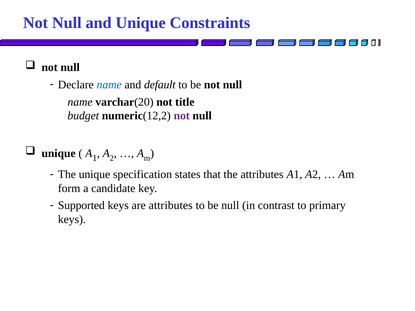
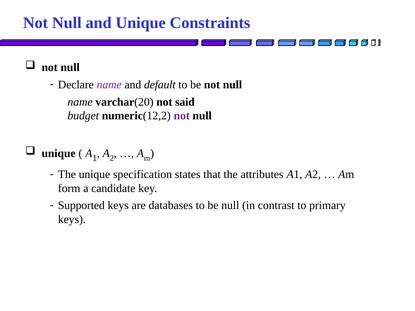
name at (109, 85) colour: blue -> purple
title: title -> said
are attributes: attributes -> databases
